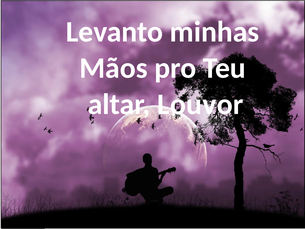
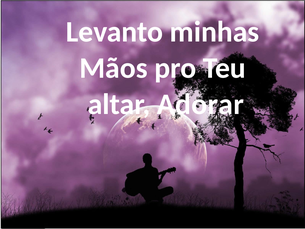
Louvor: Louvor -> Adorar
